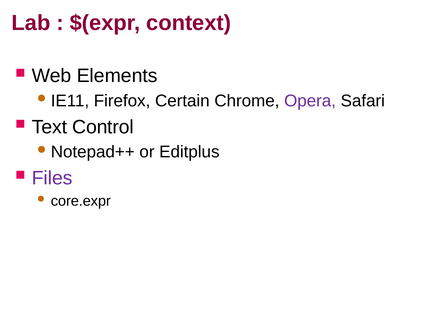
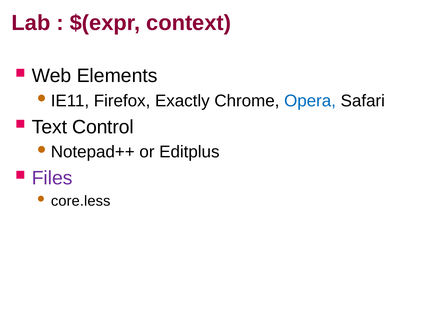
Certain: Certain -> Exactly
Opera colour: purple -> blue
core.expr: core.expr -> core.less
